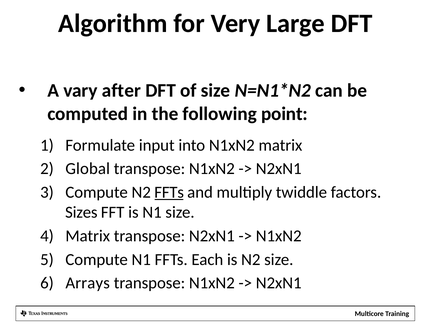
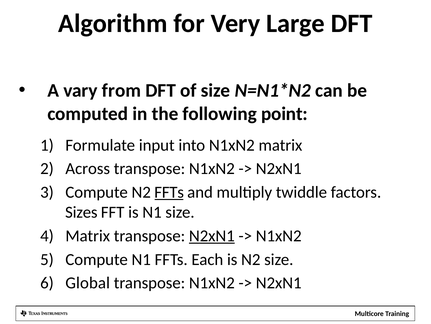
after: after -> from
Global: Global -> Across
N2xN1 at (212, 235) underline: none -> present
Arrays: Arrays -> Global
